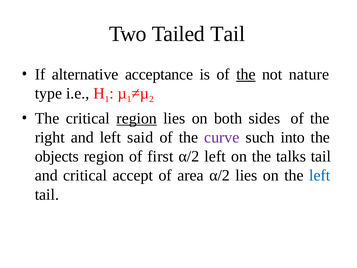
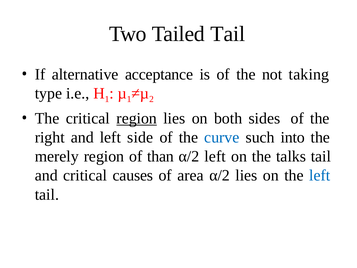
the at (246, 74) underline: present -> none
nature: nature -> taking
said: said -> side
curve colour: purple -> blue
objects: objects -> merely
first: first -> than
accept: accept -> causes
